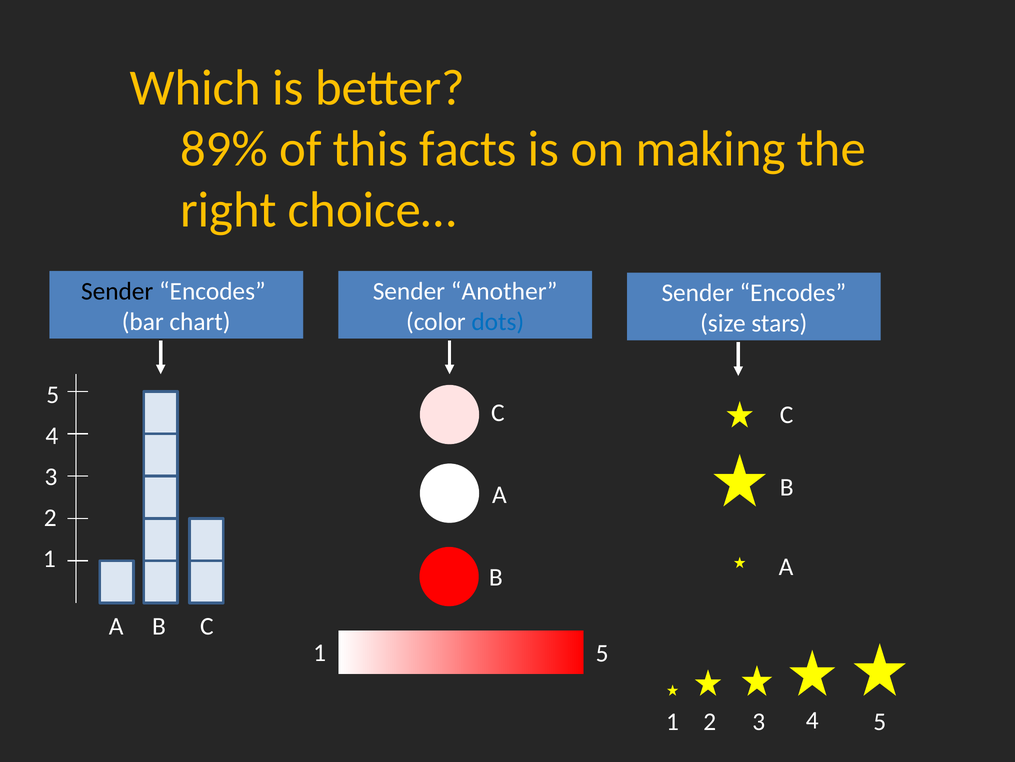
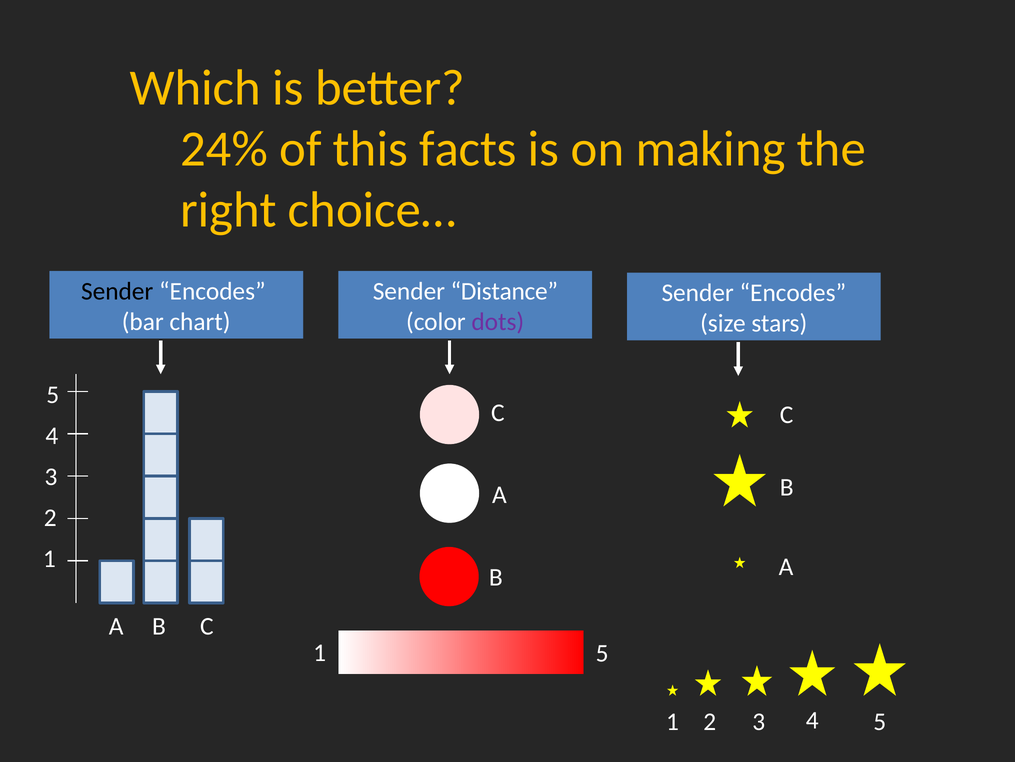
89%: 89% -> 24%
Another: Another -> Distance
dots colour: blue -> purple
